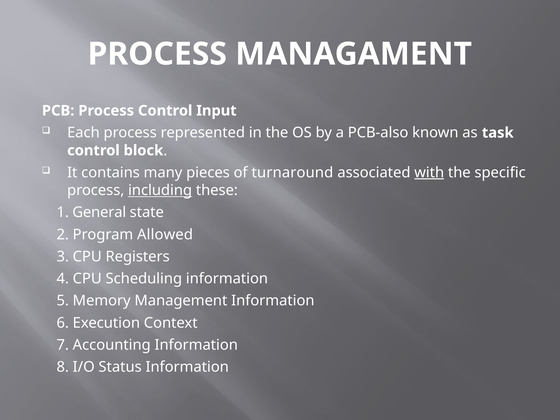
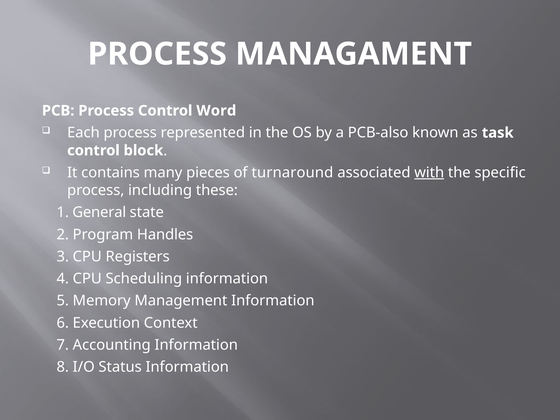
Input: Input -> Word
including underline: present -> none
Allowed: Allowed -> Handles
